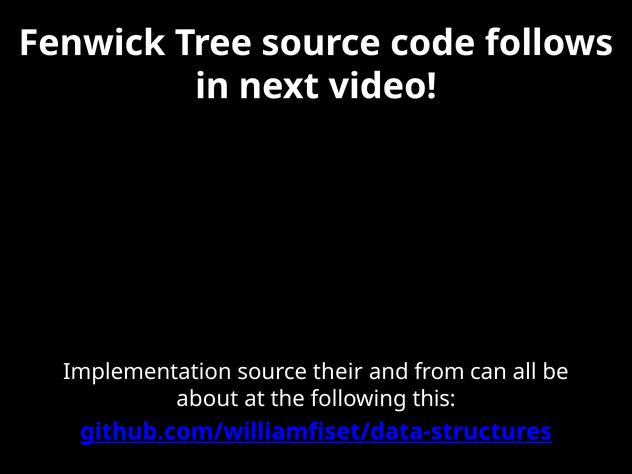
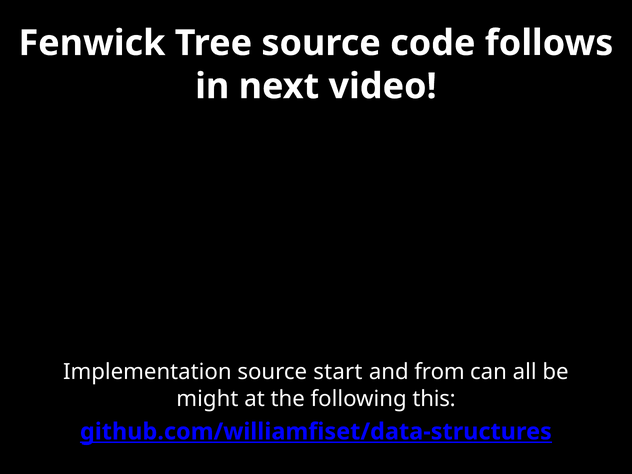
their: their -> start
about: about -> might
